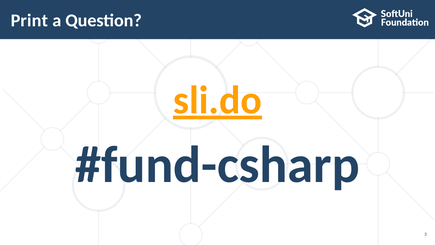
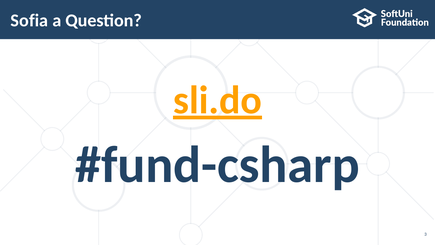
Print: Print -> Sofia
